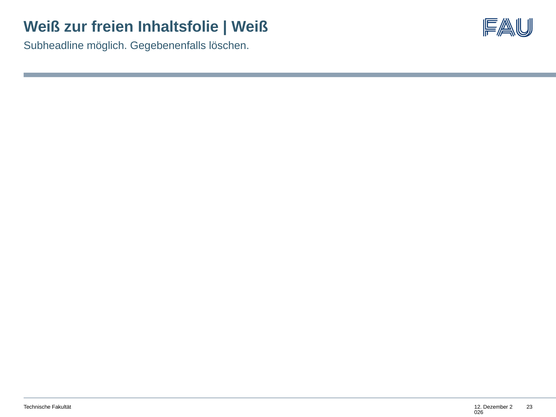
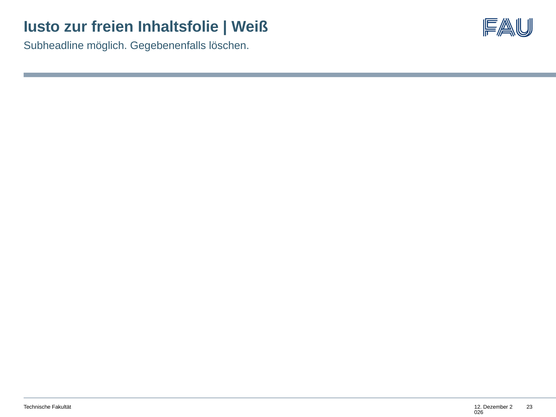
Weiß at (42, 27): Weiß -> Iusto
